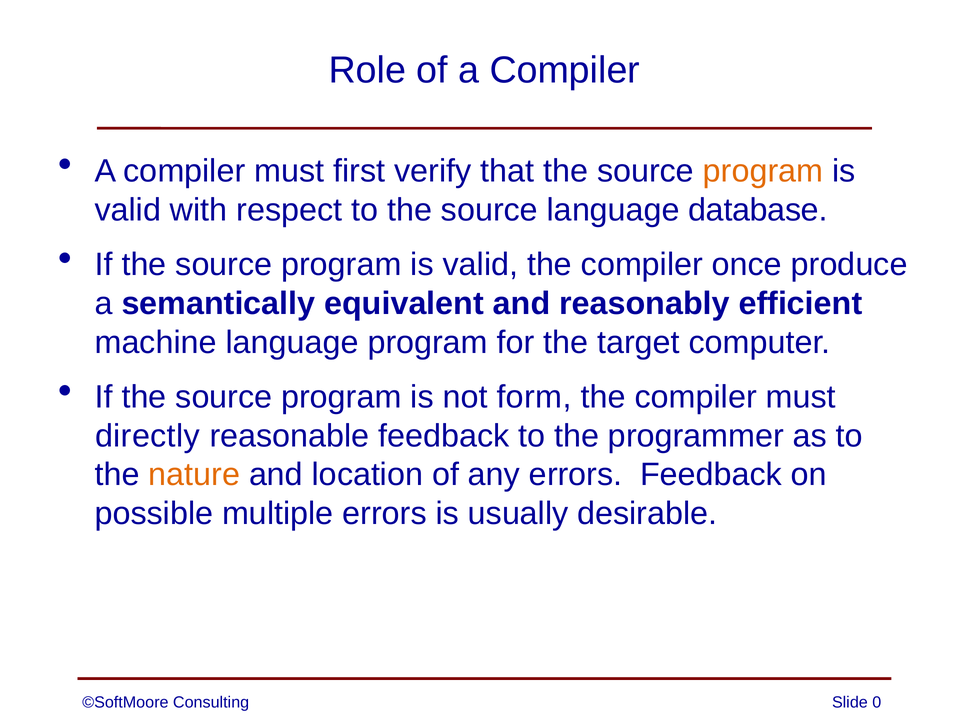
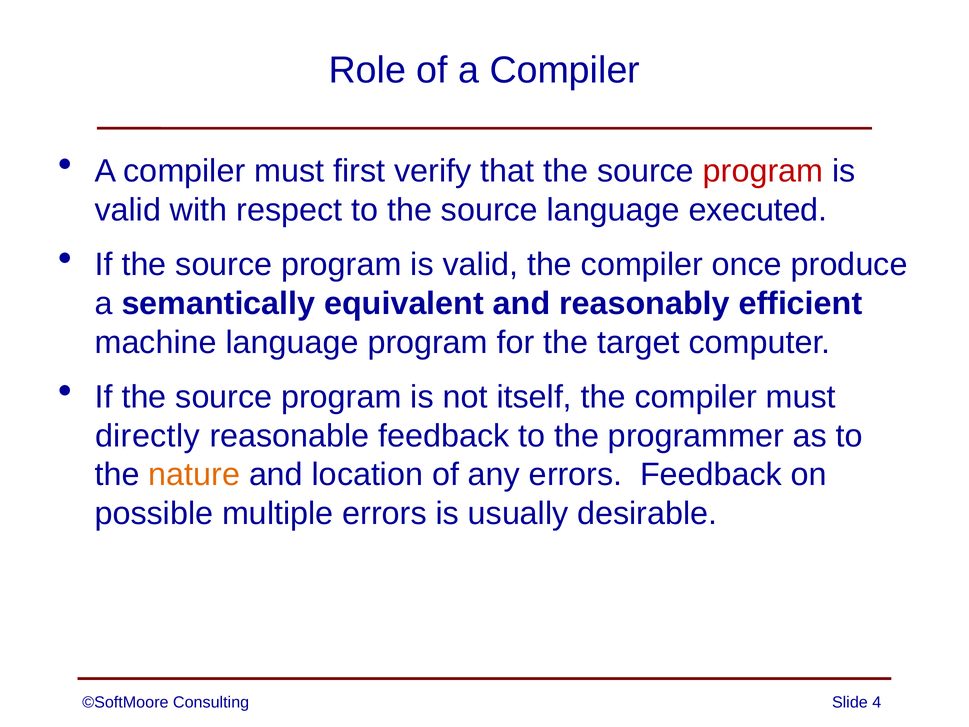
program at (763, 171) colour: orange -> red
database: database -> executed
form: form -> itself
0: 0 -> 4
